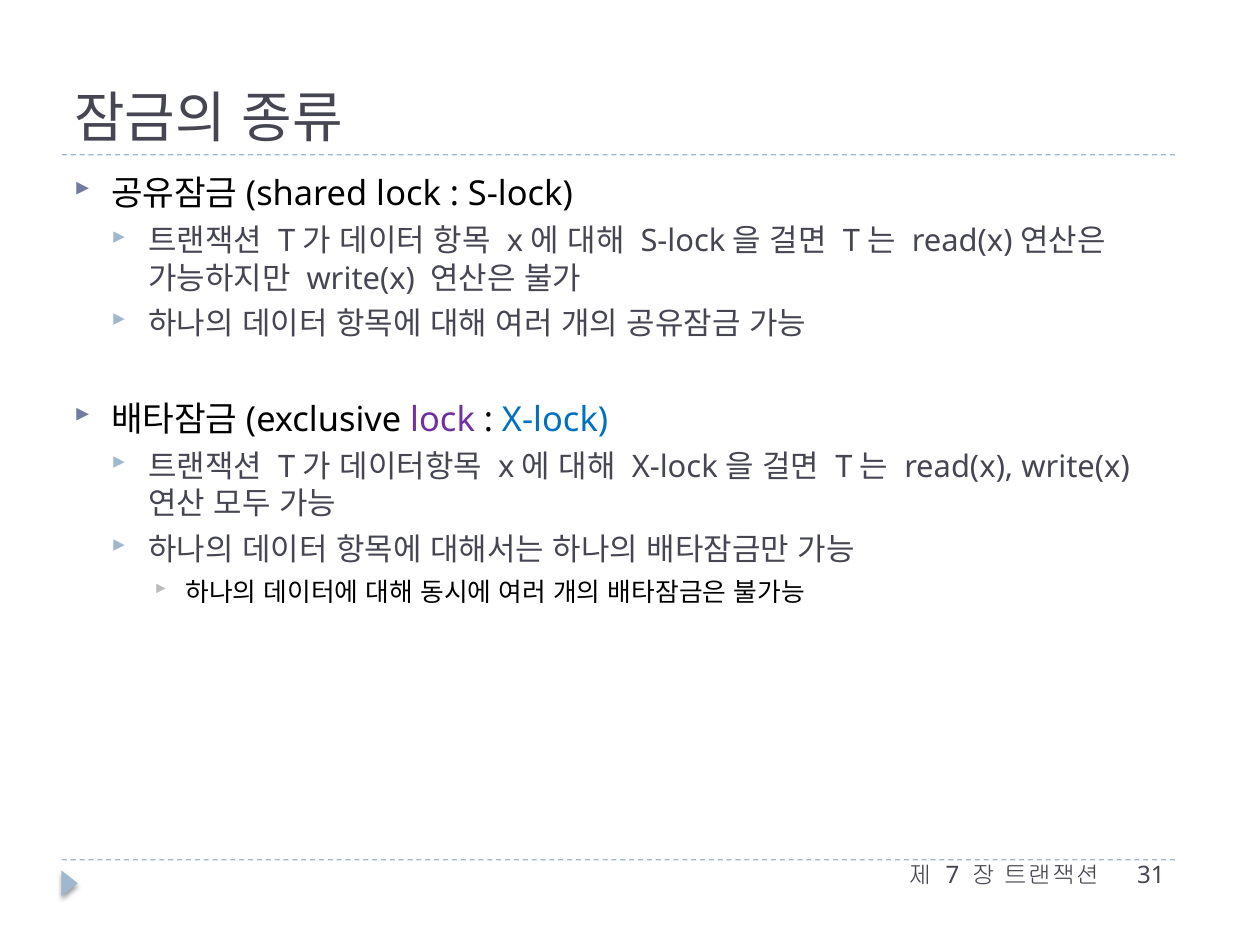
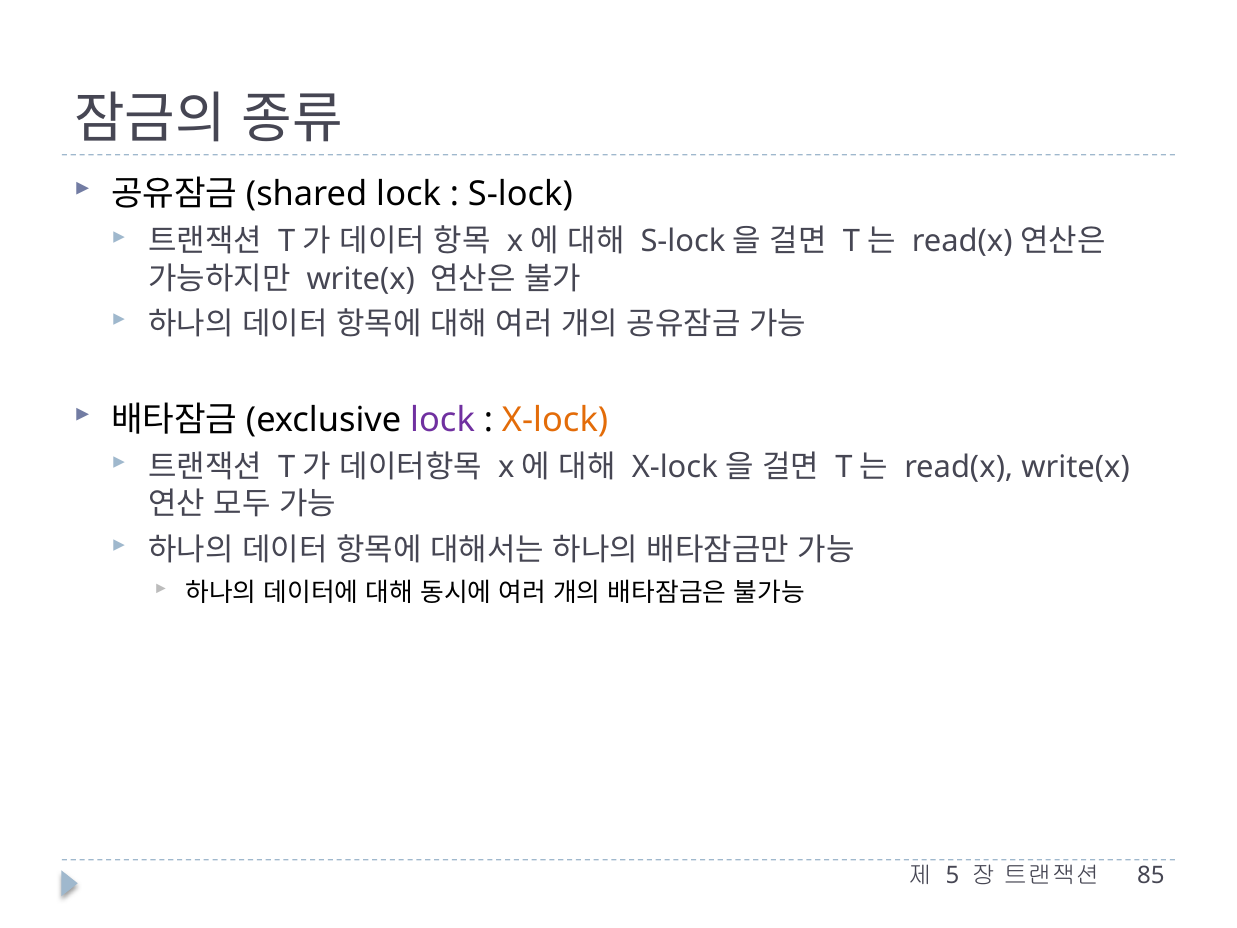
X-lock colour: blue -> orange
7: 7 -> 5
31: 31 -> 85
